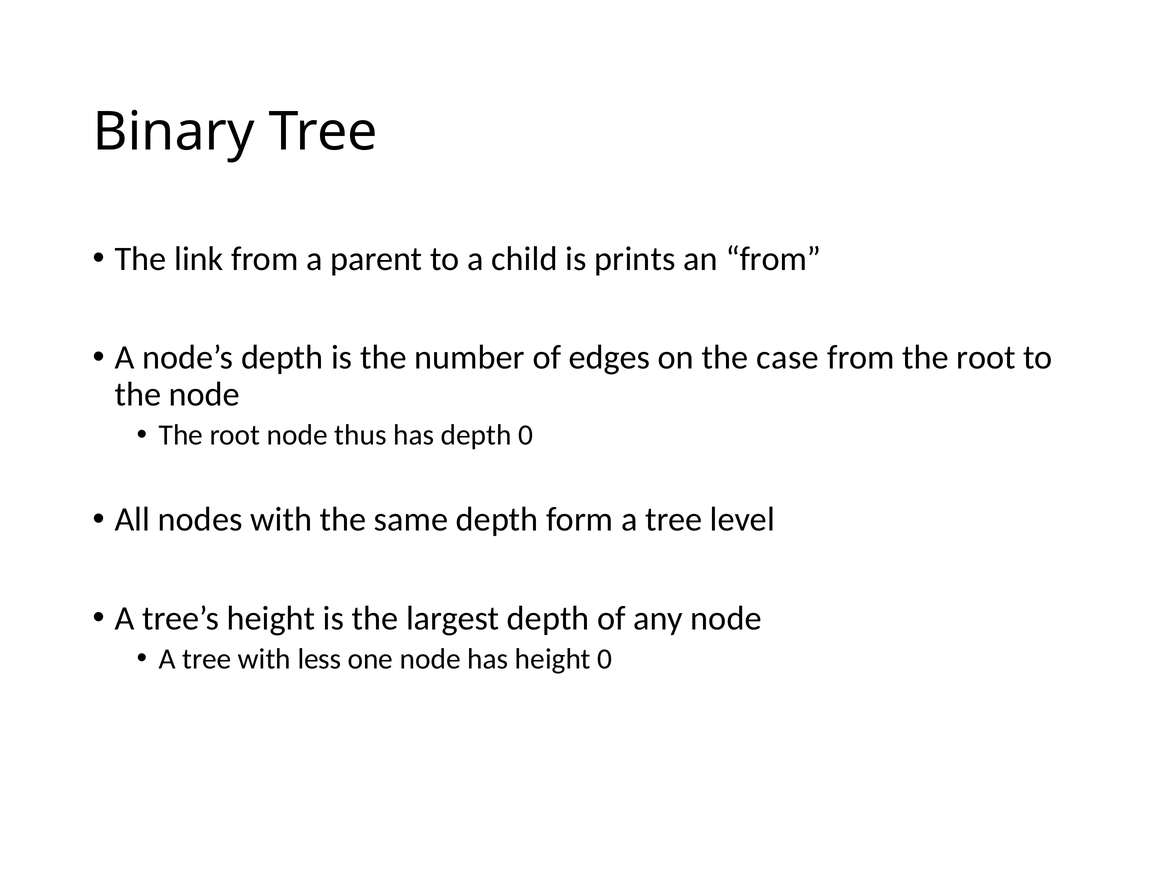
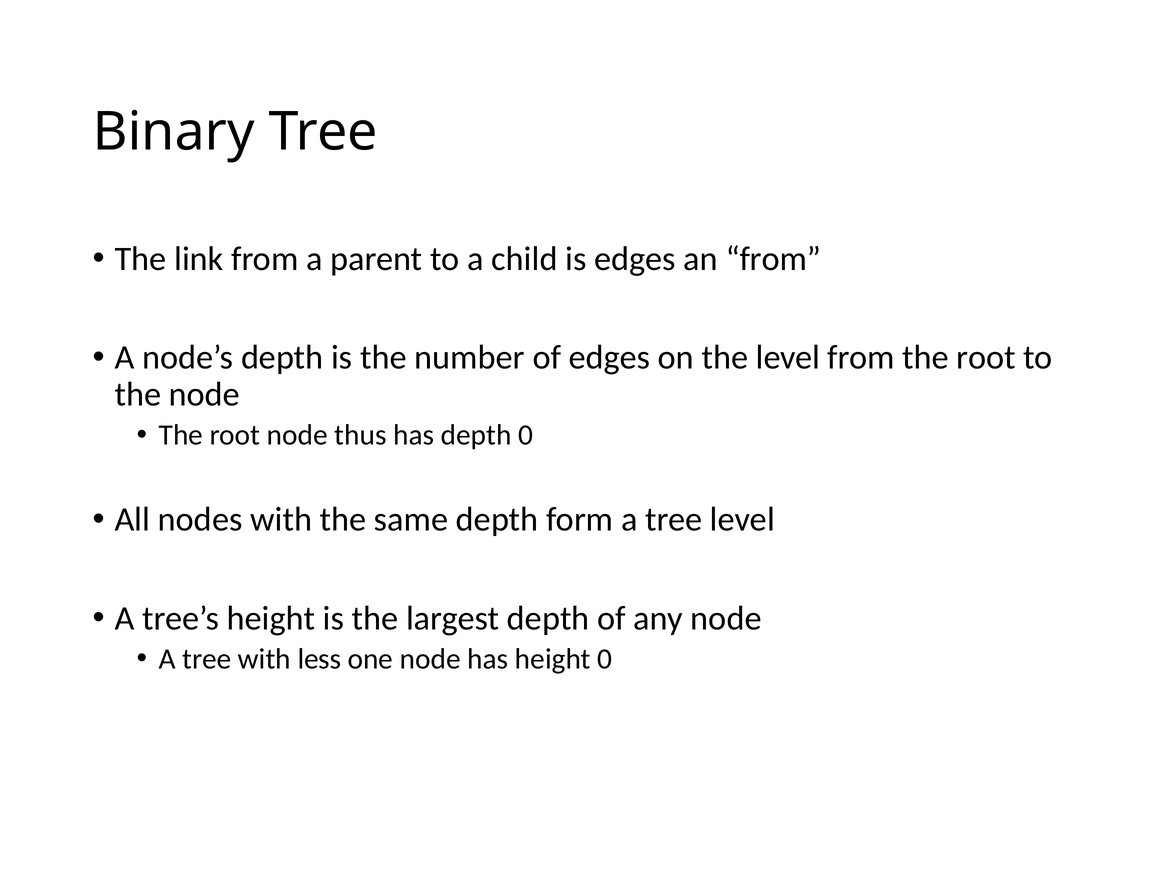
is prints: prints -> edges
the case: case -> level
